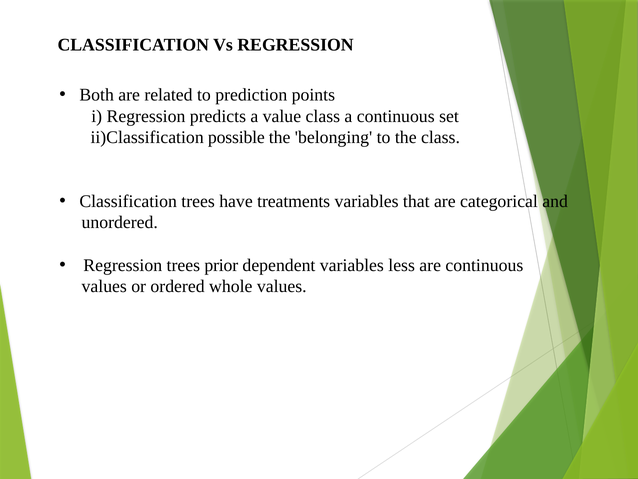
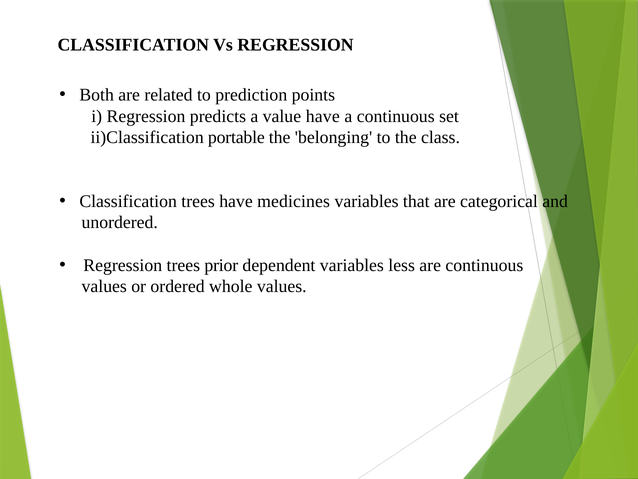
value class: class -> have
possible: possible -> portable
treatments: treatments -> medicines
